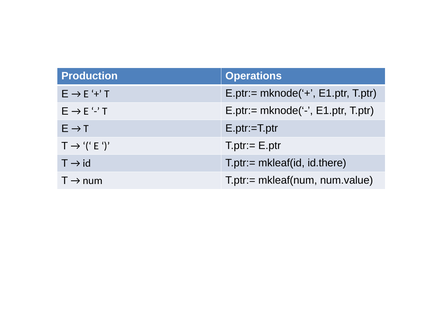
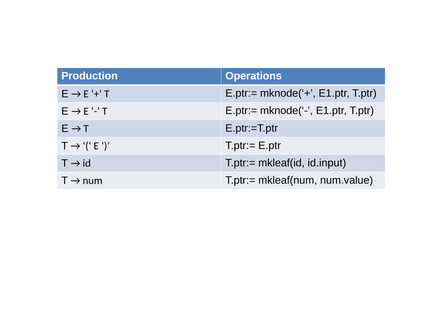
id.there: id.there -> id.input
